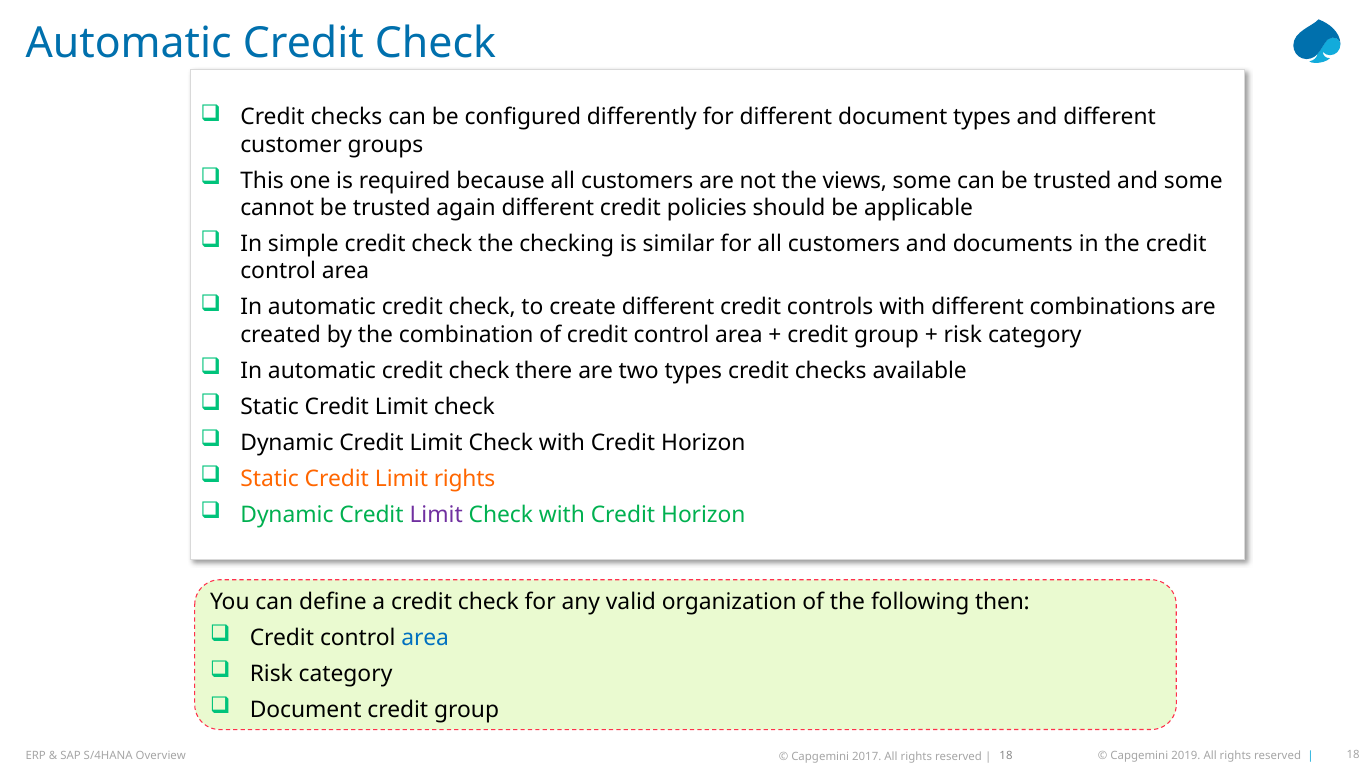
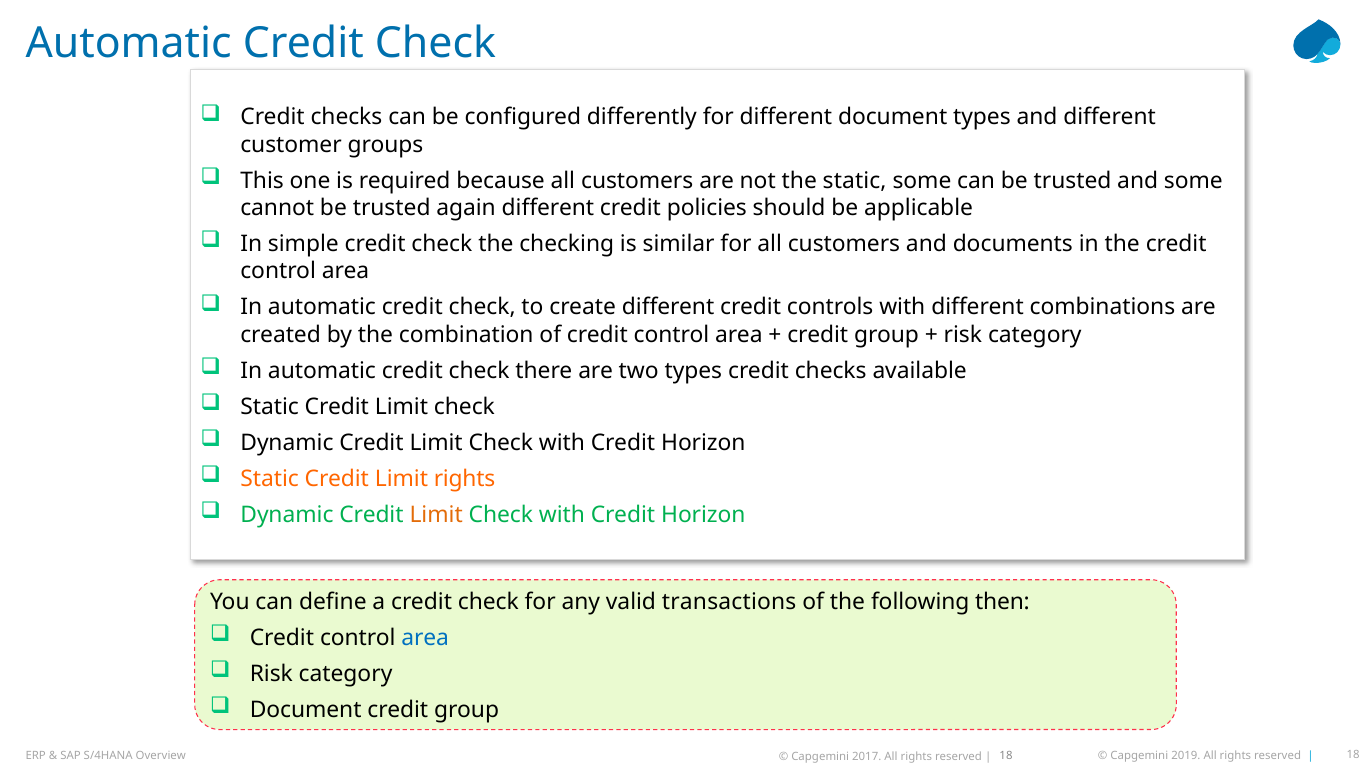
the views: views -> static
Limit at (436, 515) colour: purple -> orange
organization: organization -> transactions
